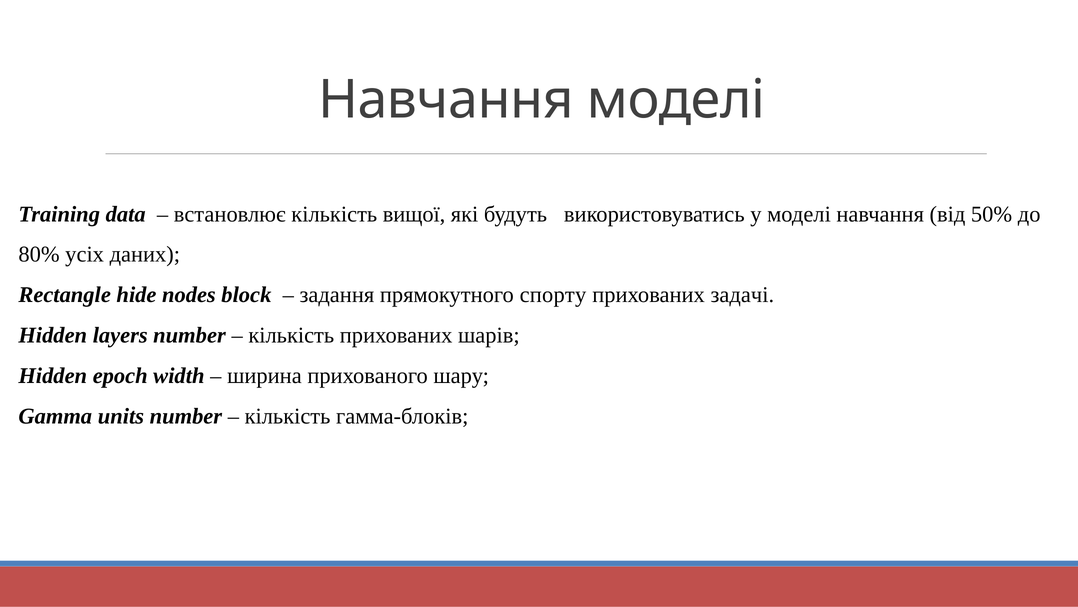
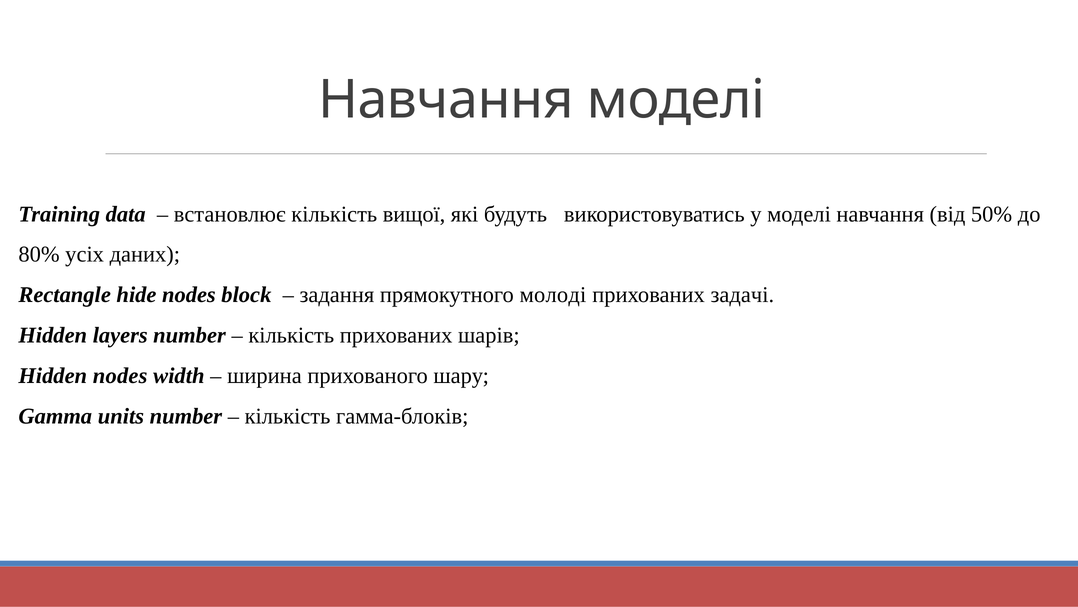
спорту: спорту -> молоді
Hidden epoch: epoch -> nodes
